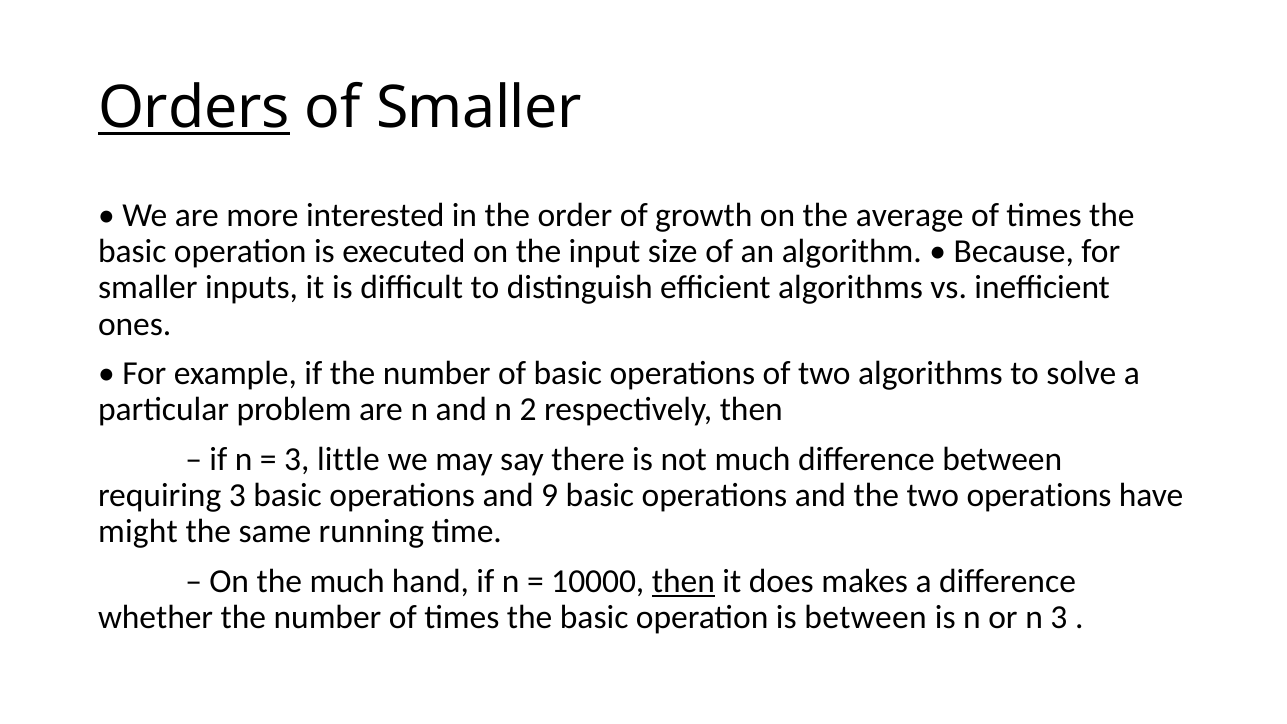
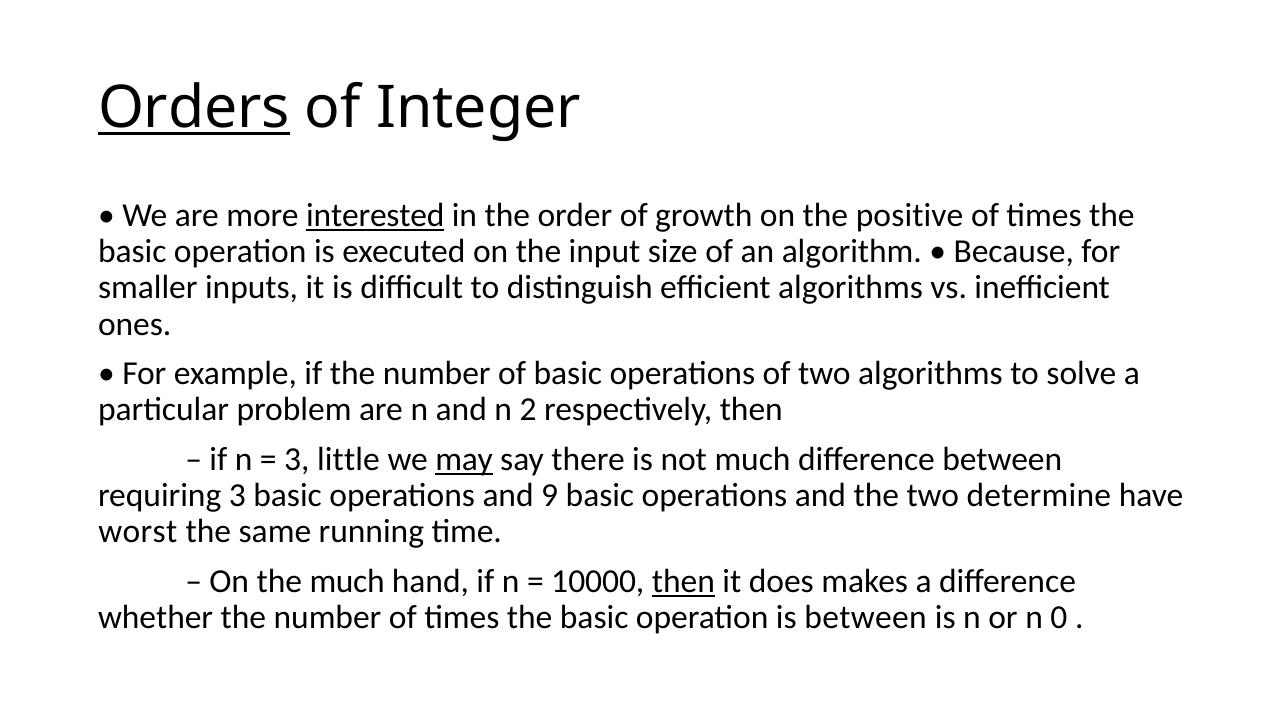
of Smaller: Smaller -> Integer
interested underline: none -> present
average: average -> positive
may underline: none -> present
two operations: operations -> determine
might: might -> worst
n 3: 3 -> 0
